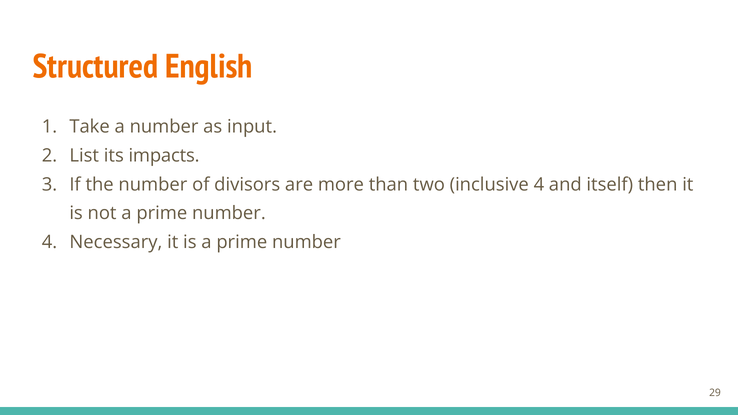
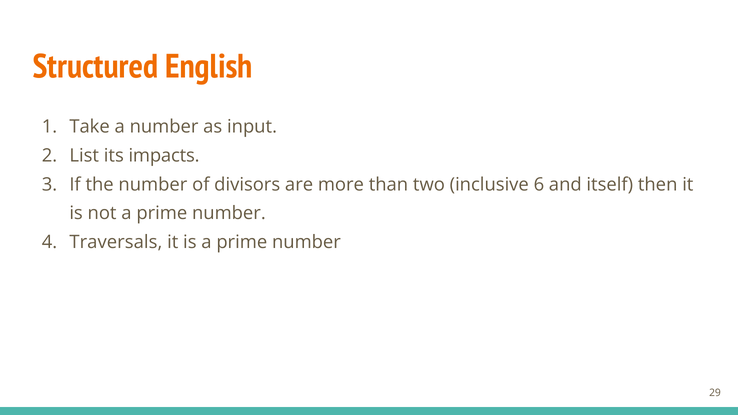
inclusive 4: 4 -> 6
Necessary: Necessary -> Traversals
